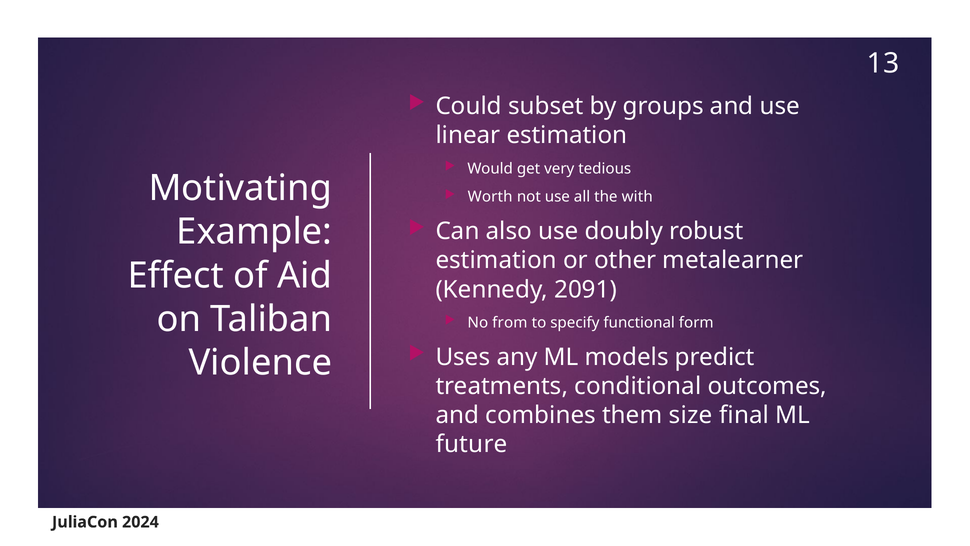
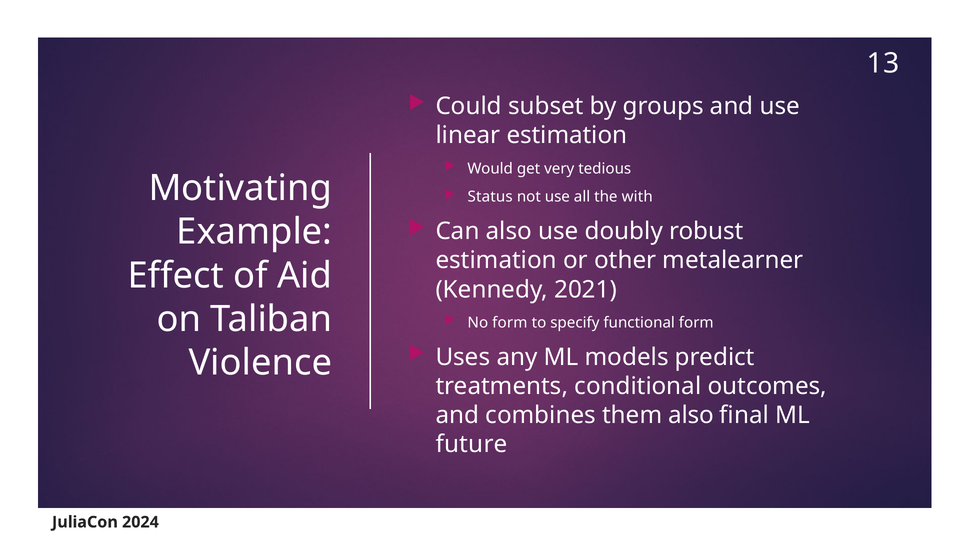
Worth: Worth -> Status
2091: 2091 -> 2021
No from: from -> form
them size: size -> also
